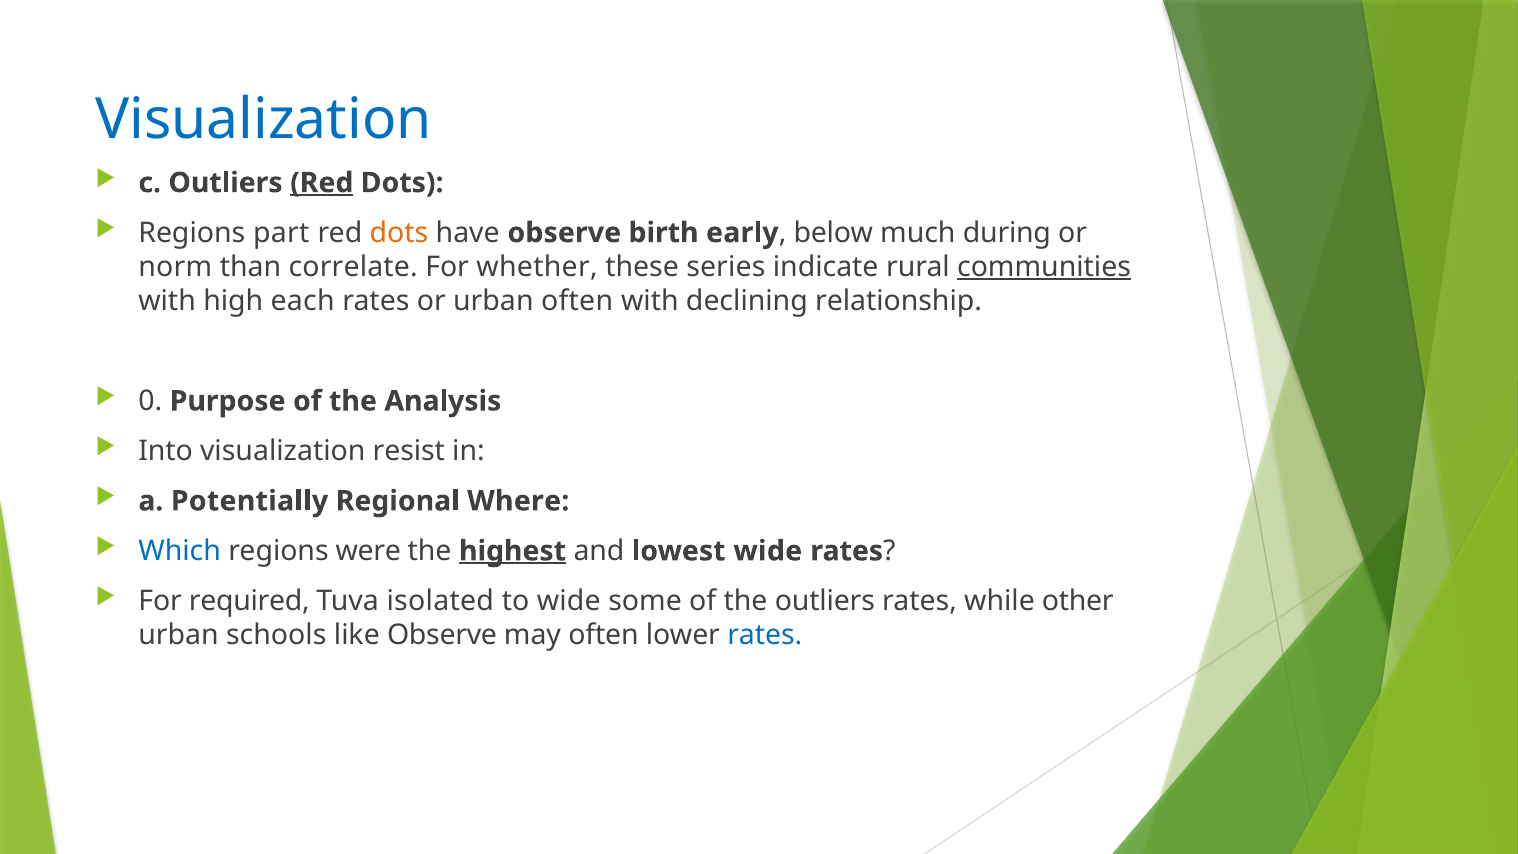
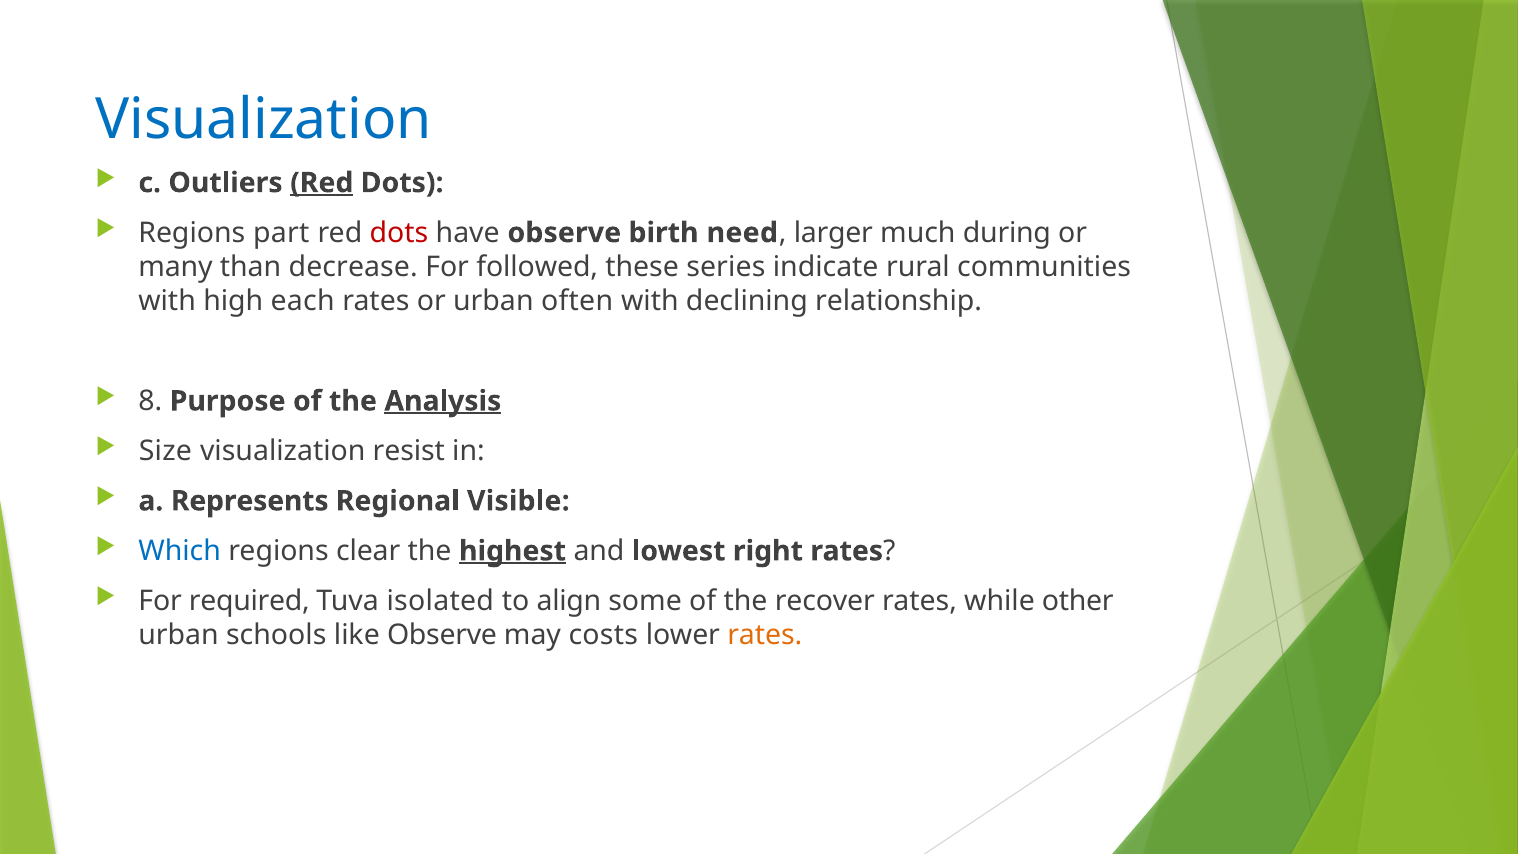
dots at (399, 233) colour: orange -> red
early: early -> need
below: below -> larger
norm: norm -> many
correlate: correlate -> decrease
whether: whether -> followed
communities underline: present -> none
0: 0 -> 8
Analysis underline: none -> present
Into: Into -> Size
Potentially: Potentially -> Represents
Where: Where -> Visible
were: were -> clear
lowest wide: wide -> right
to wide: wide -> align
the outliers: outliers -> recover
may often: often -> costs
rates at (765, 635) colour: blue -> orange
